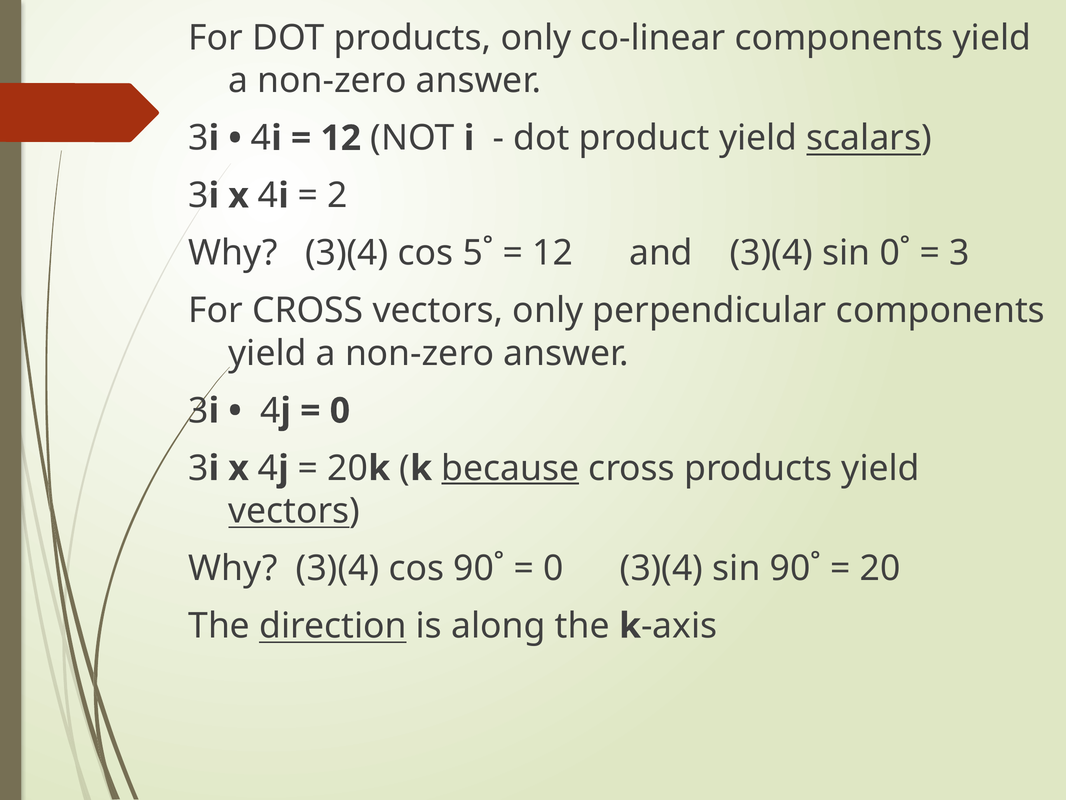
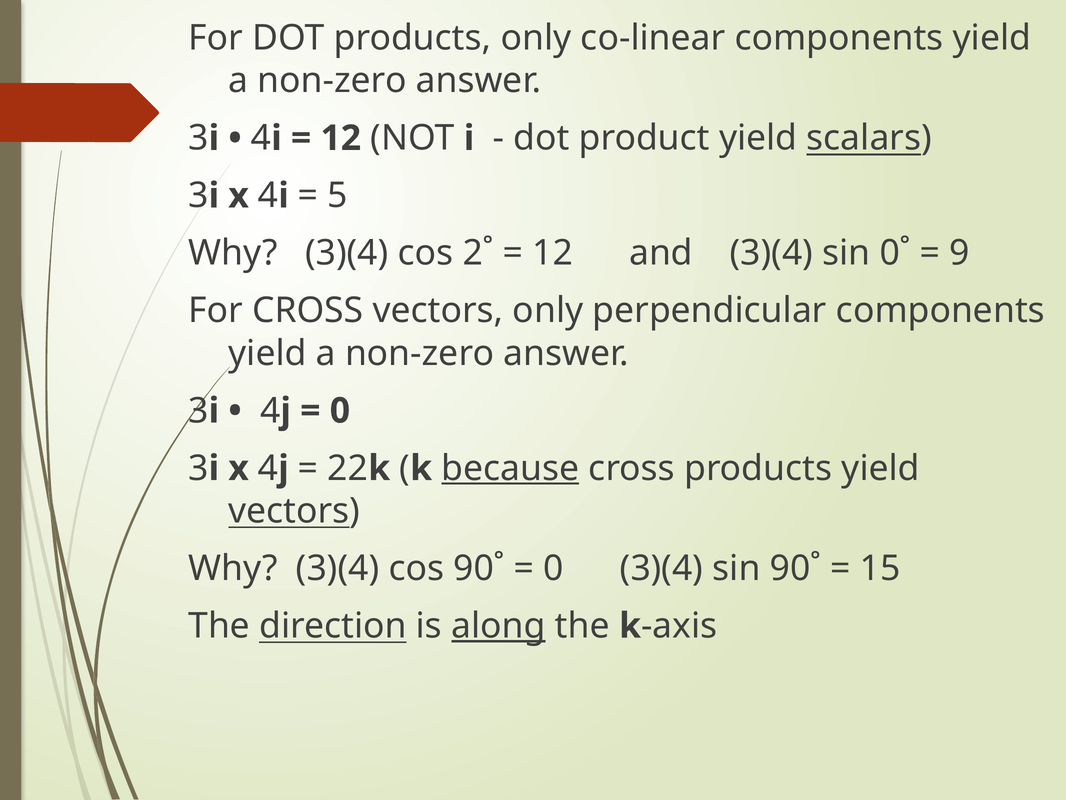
2: 2 -> 5
5˚: 5˚ -> 2˚
3 at (960, 253): 3 -> 9
20 at (348, 468): 20 -> 22
20 at (880, 568): 20 -> 15
along underline: none -> present
